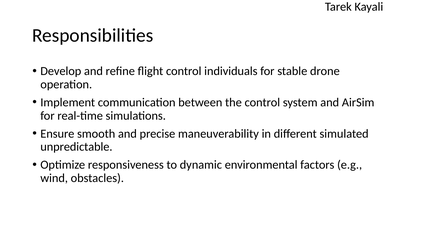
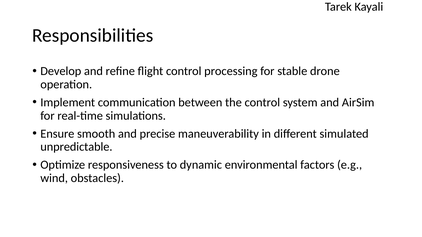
individuals: individuals -> processing
